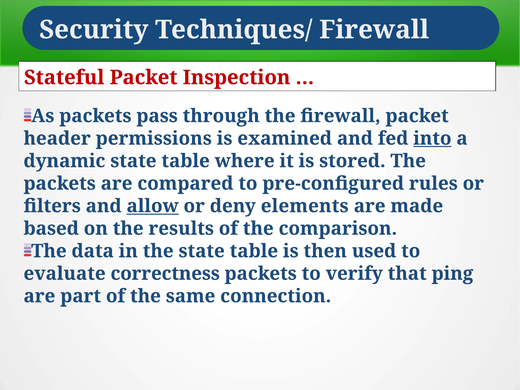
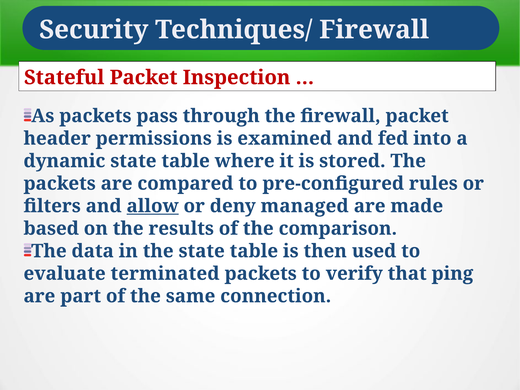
into underline: present -> none
elements: elements -> managed
correctness: correctness -> terminated
